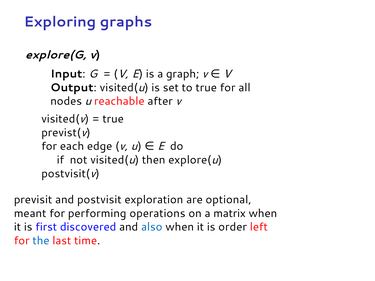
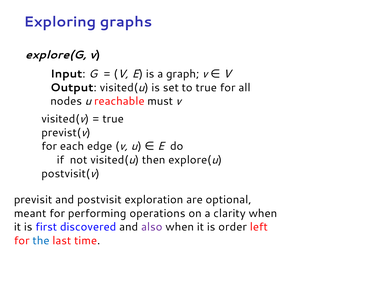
after: after -> must
matrix: matrix -> clarity
also colour: blue -> purple
